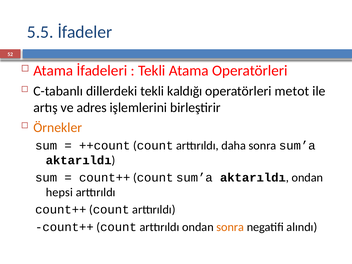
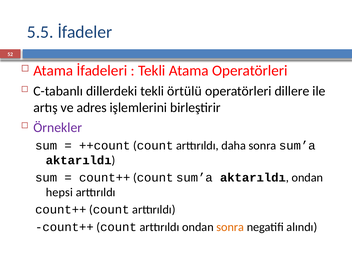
kaldığı: kaldığı -> örtülü
metot: metot -> dillere
Örnekler colour: orange -> purple
